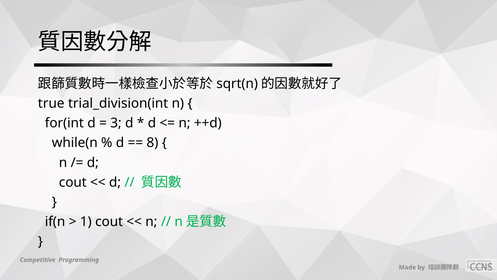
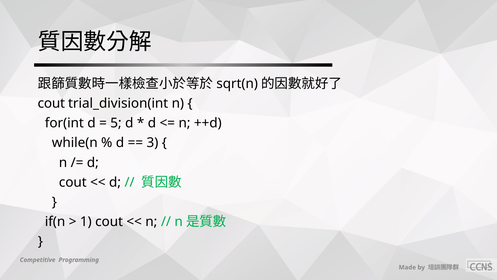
true at (51, 103): true -> cout
3: 3 -> 5
8: 8 -> 3
